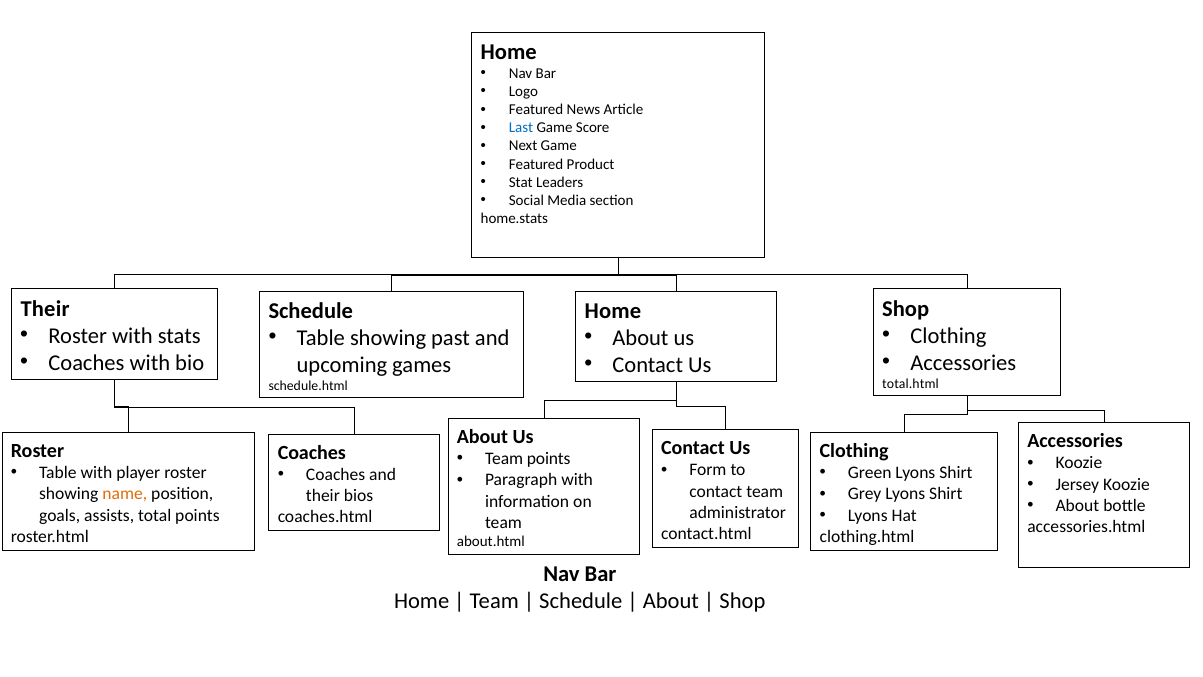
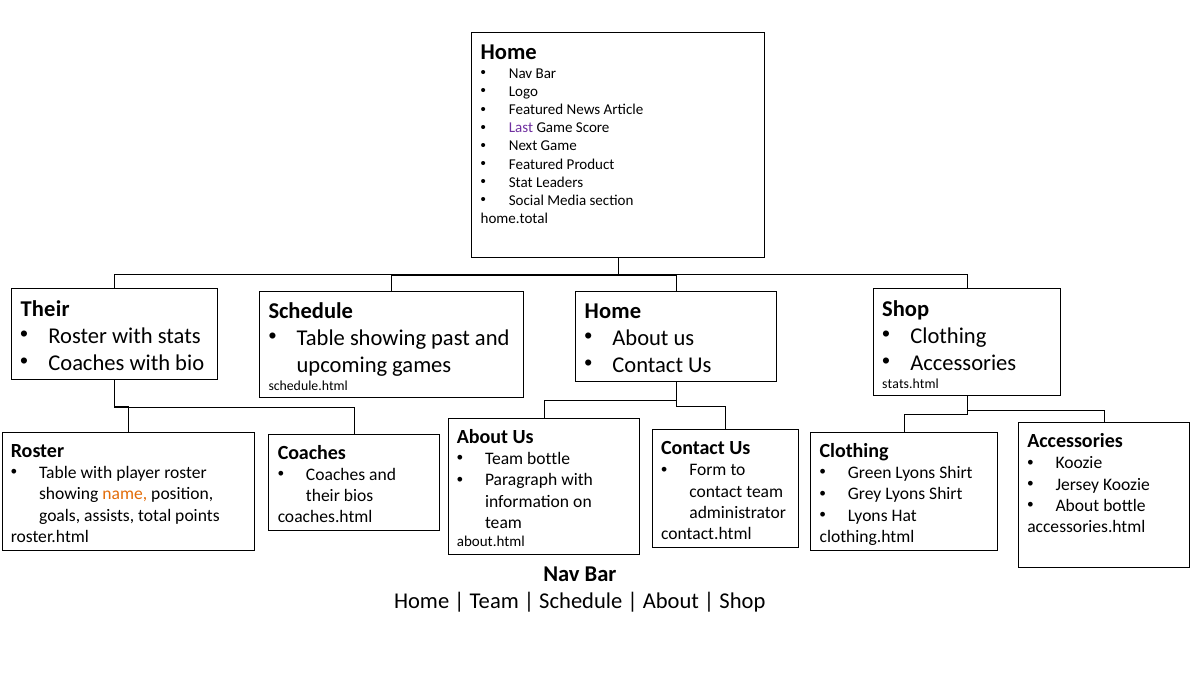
Last colour: blue -> purple
home.stats: home.stats -> home.total
total.html: total.html -> stats.html
Team points: points -> bottle
